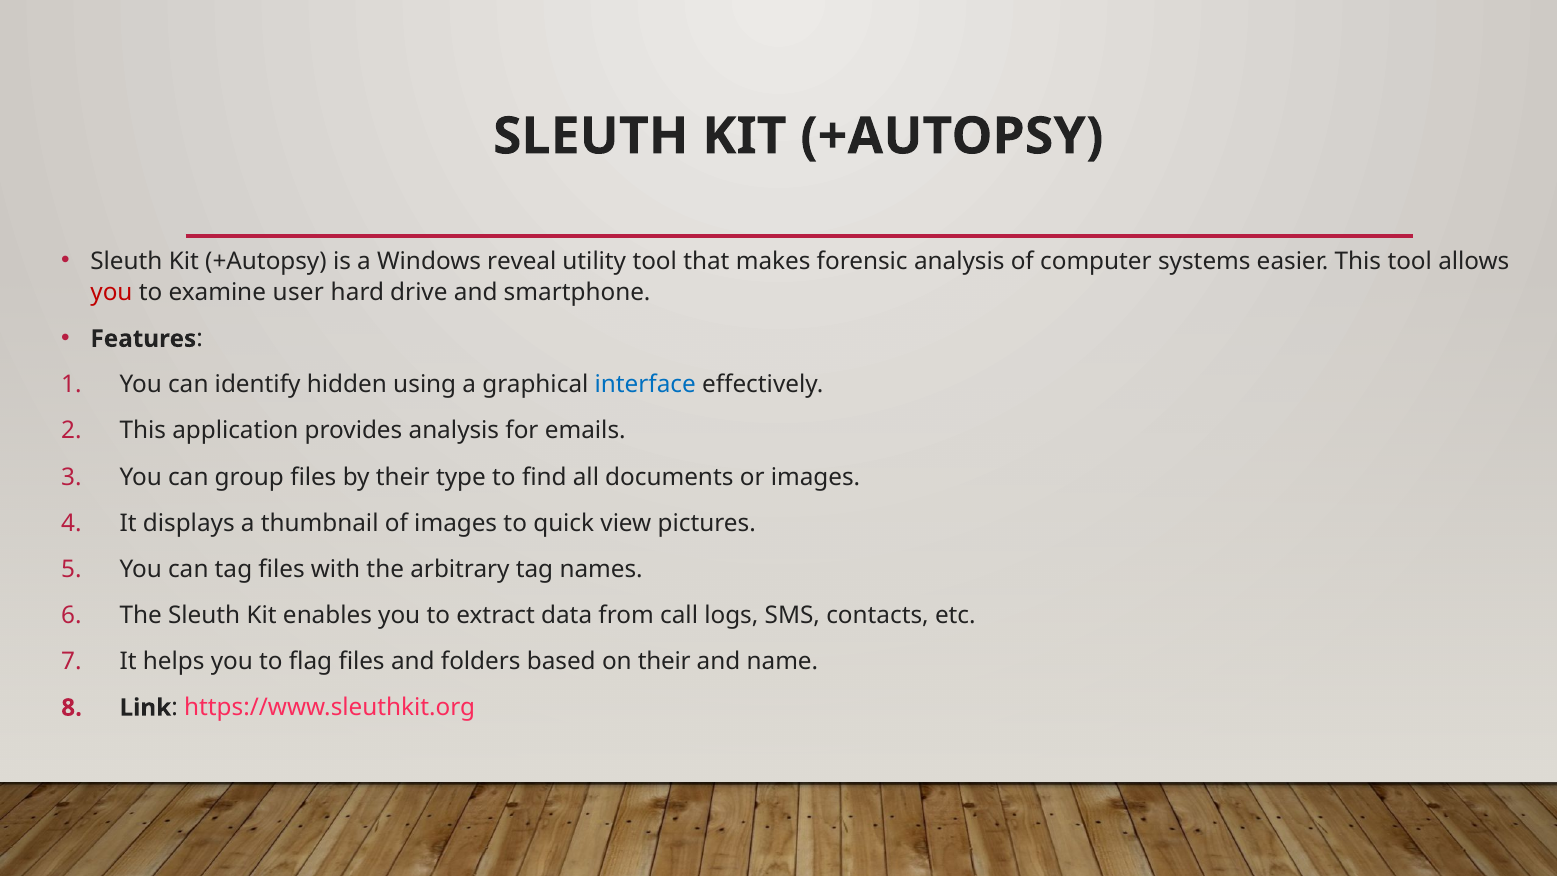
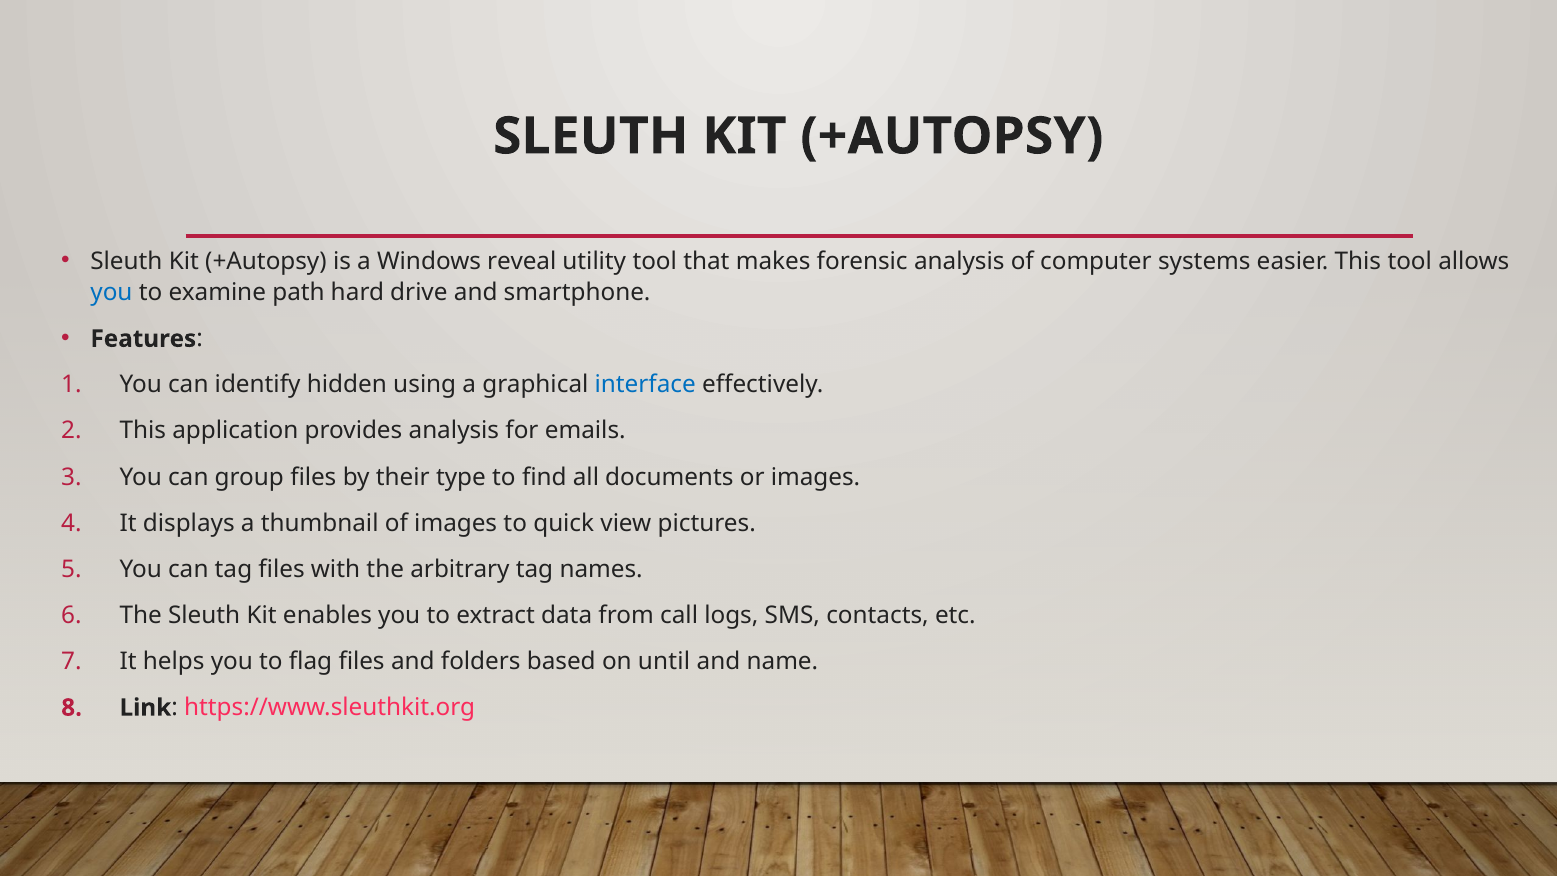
you at (111, 293) colour: red -> blue
user: user -> path
on their: their -> until
